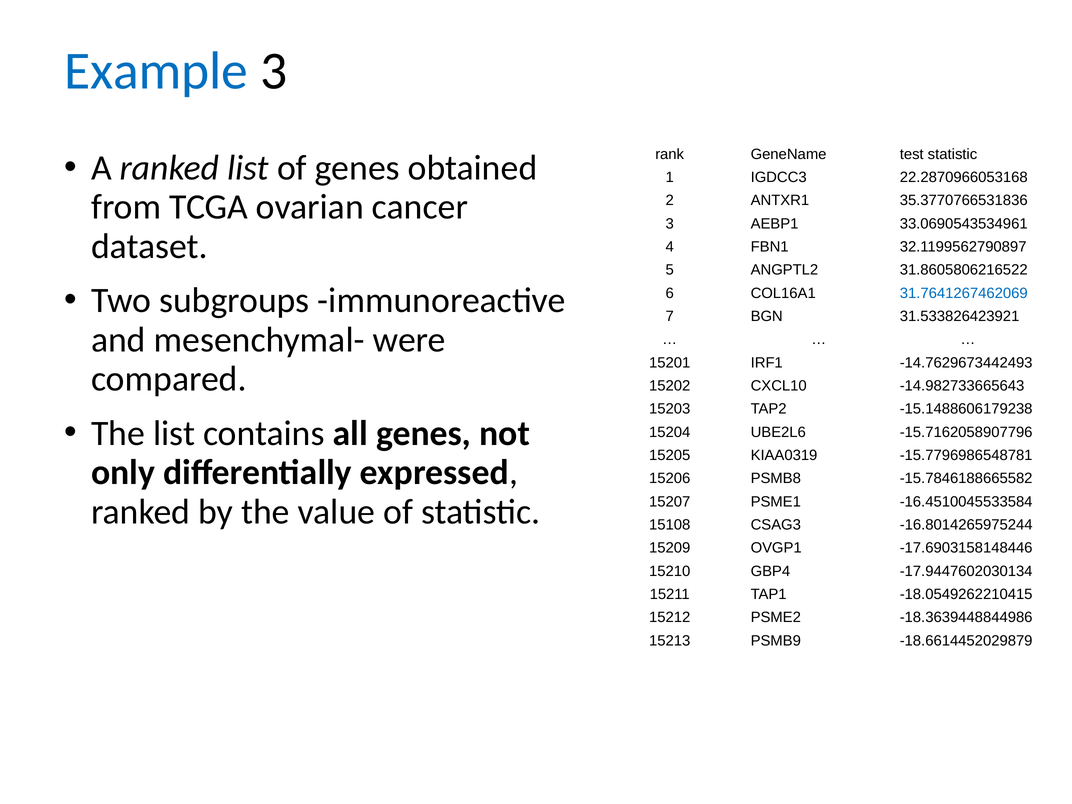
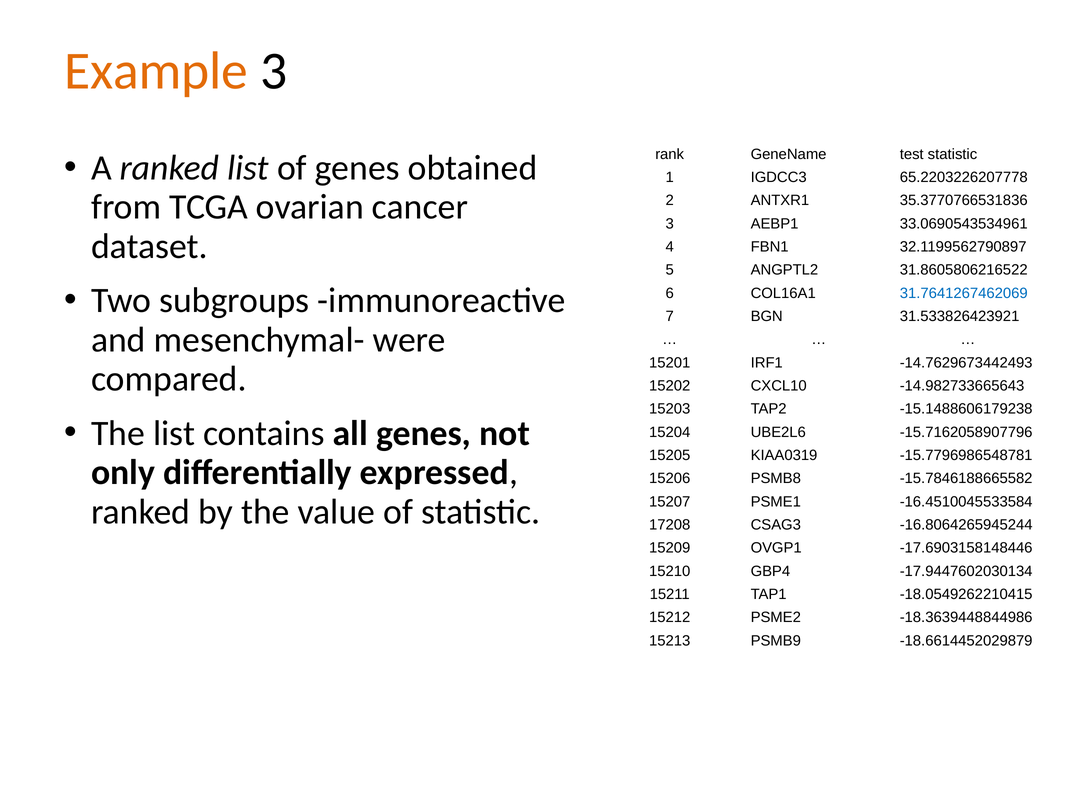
Example colour: blue -> orange
22.2870966053168: 22.2870966053168 -> 65.2203226207778
15108: 15108 -> 17208
-16.8014265975244: -16.8014265975244 -> -16.8064265945244
